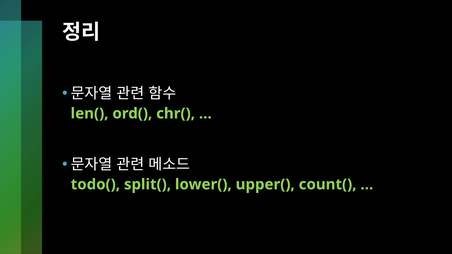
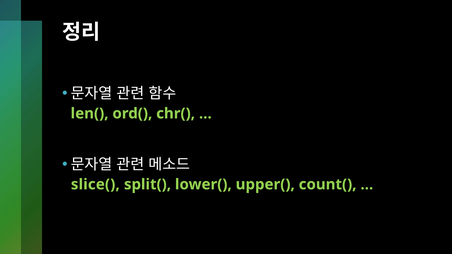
todo(: todo( -> slice(
